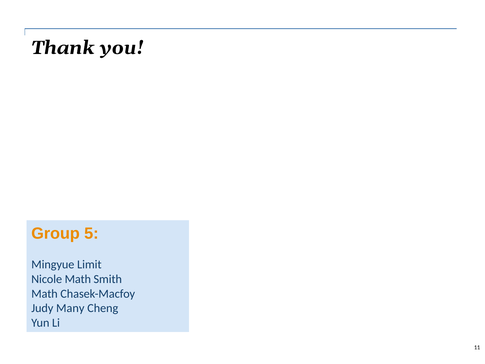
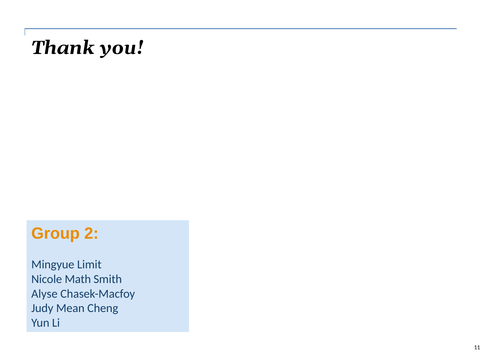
5: 5 -> 2
Math at (45, 294): Math -> Alyse
Many: Many -> Mean
